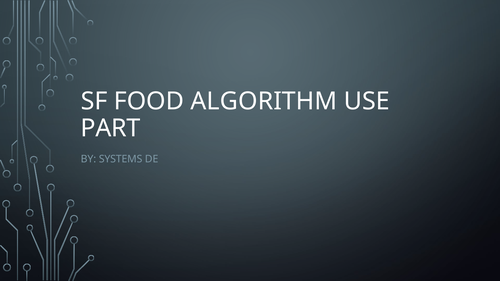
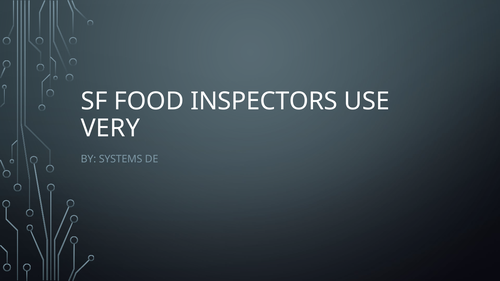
ALGORITHM: ALGORITHM -> INSPECTORS
PART: PART -> VERY
